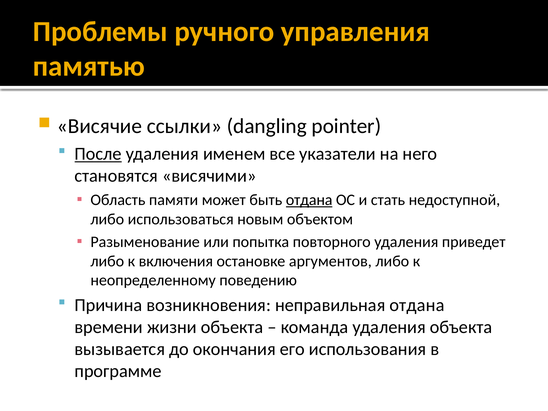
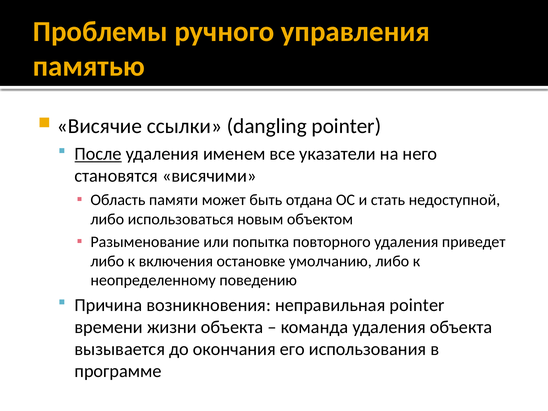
отдана at (309, 200) underline: present -> none
аргументов: аргументов -> умолчанию
неправильная отдана: отдана -> pointer
